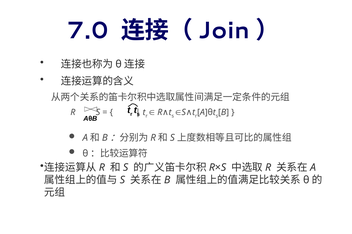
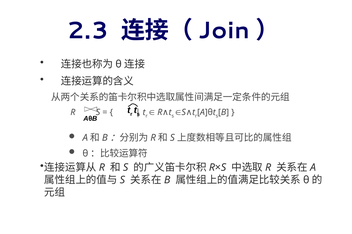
7.0: 7.0 -> 2.3
